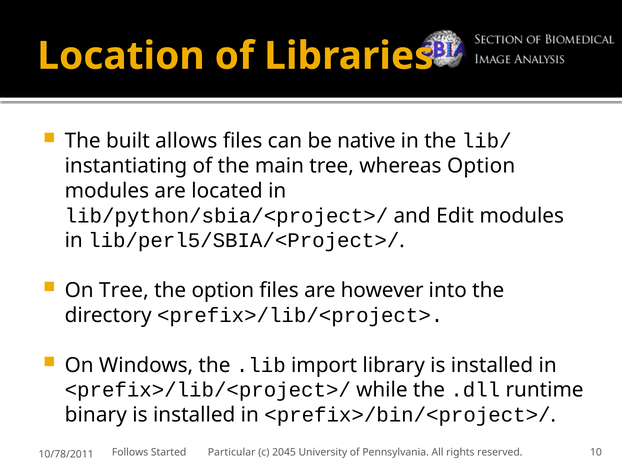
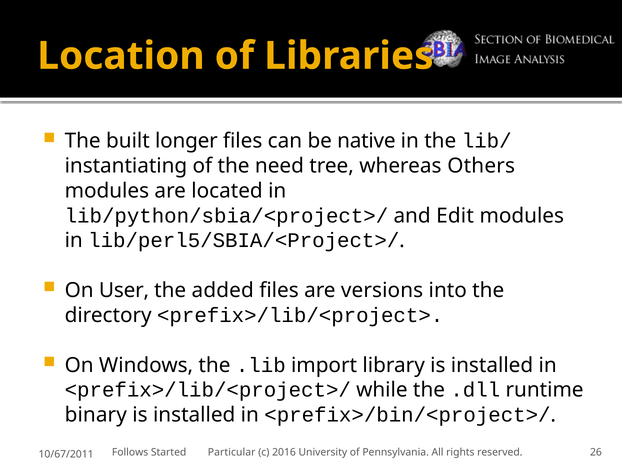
allows: allows -> longer
main: main -> need
whereas Option: Option -> Others
On Tree: Tree -> User
the option: option -> added
however: however -> versions
2045: 2045 -> 2016
10: 10 -> 26
10/78/2011: 10/78/2011 -> 10/67/2011
